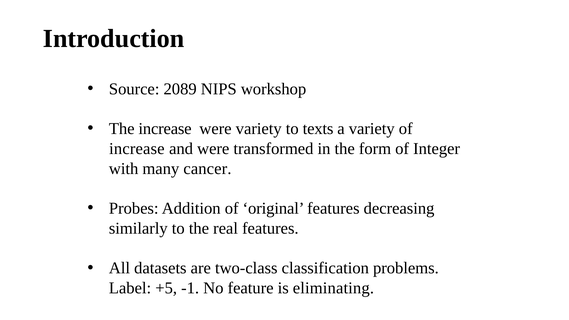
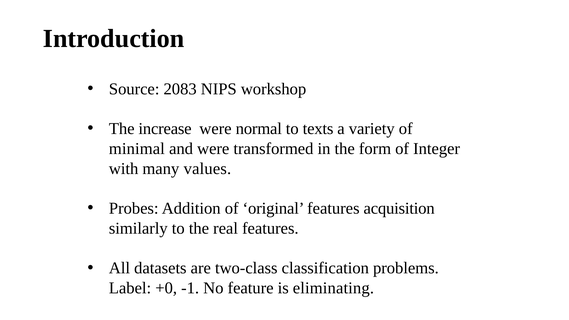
2089: 2089 -> 2083
were variety: variety -> normal
increase at (137, 149): increase -> minimal
cancer: cancer -> values
decreasing: decreasing -> acquisition
+5: +5 -> +0
